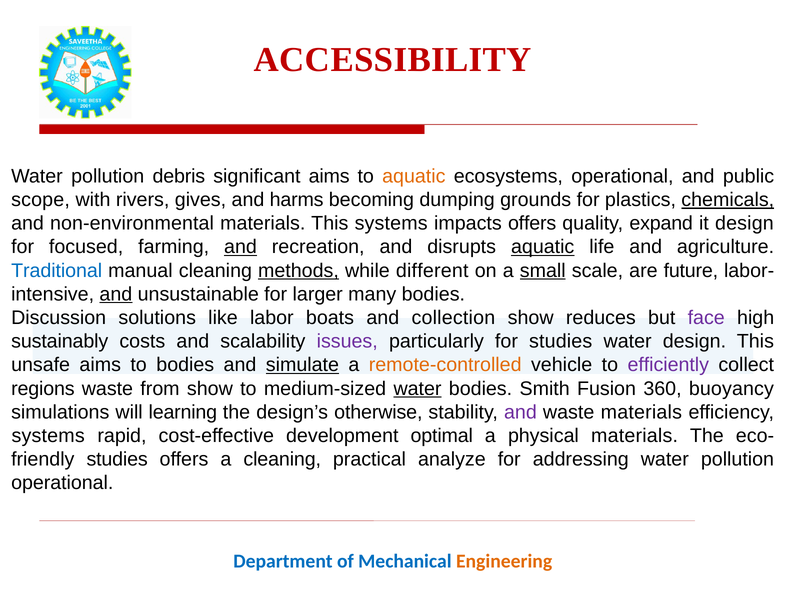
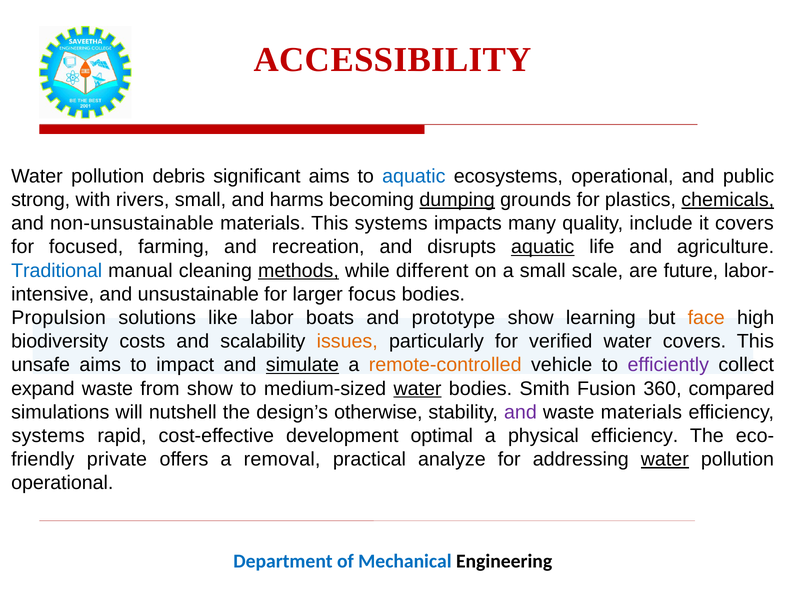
aquatic at (414, 176) colour: orange -> blue
scope: scope -> strong
rivers gives: gives -> small
dumping underline: none -> present
non-environmental: non-environmental -> non-unsustainable
impacts offers: offers -> many
expand: expand -> include
it design: design -> covers
and at (240, 247) underline: present -> none
small at (543, 270) underline: present -> none
and at (116, 294) underline: present -> none
many: many -> focus
Discussion: Discussion -> Propulsion
collection: collection -> prototype
reduces: reduces -> learning
face colour: purple -> orange
sustainably: sustainably -> biodiversity
issues colour: purple -> orange
for studies: studies -> verified
water design: design -> covers
to bodies: bodies -> impact
regions: regions -> expand
buoyancy: buoyancy -> compared
learning: learning -> nutshell
physical materials: materials -> efficiency
studies at (117, 459): studies -> private
a cleaning: cleaning -> removal
water at (665, 459) underline: none -> present
Engineering colour: orange -> black
